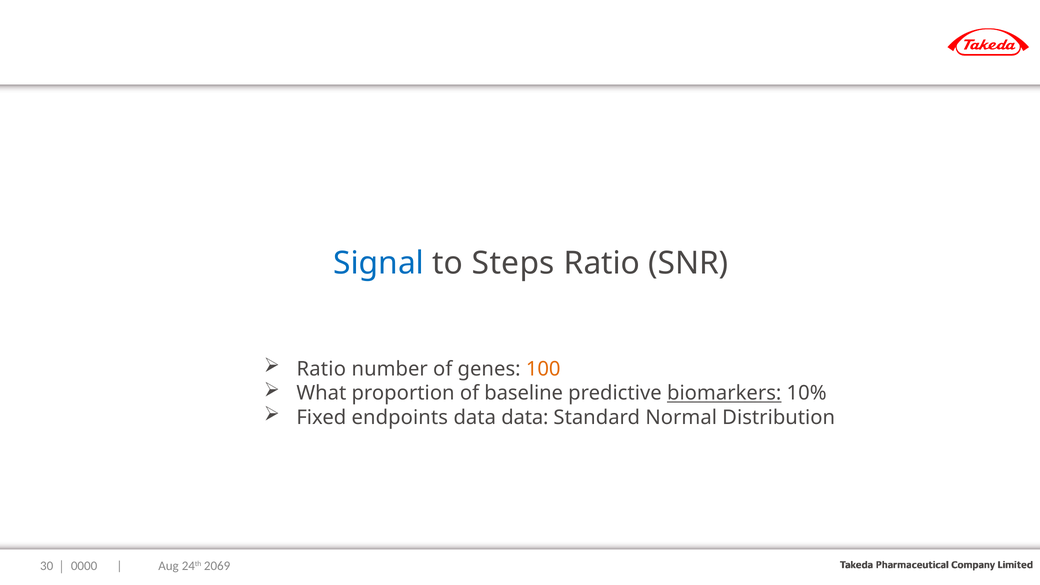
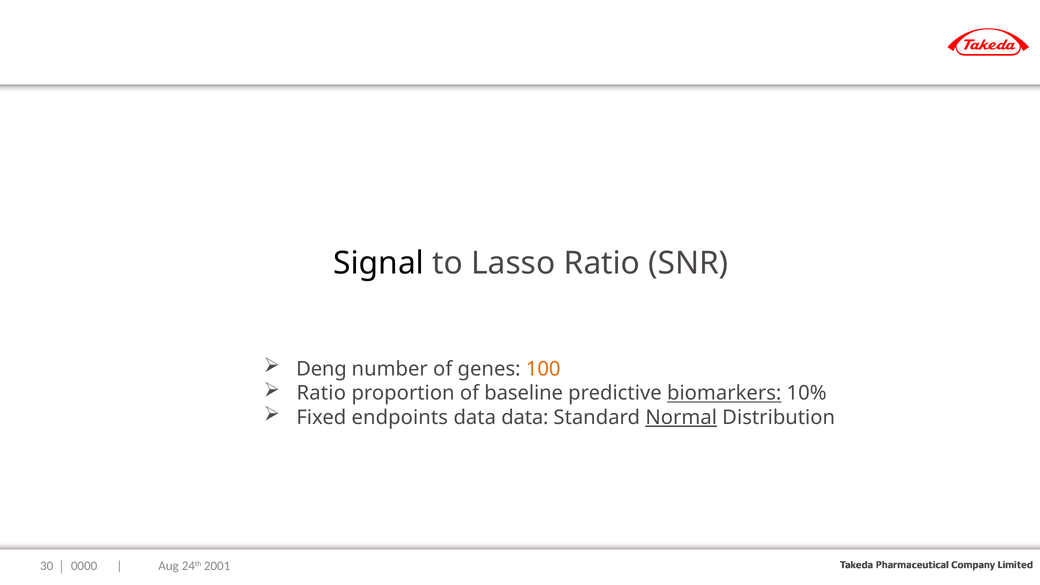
Signal colour: blue -> black
Steps: Steps -> Lasso
Ratio at (321, 369): Ratio -> Deng
What at (321, 393): What -> Ratio
Normal underline: none -> present
2069: 2069 -> 2001
